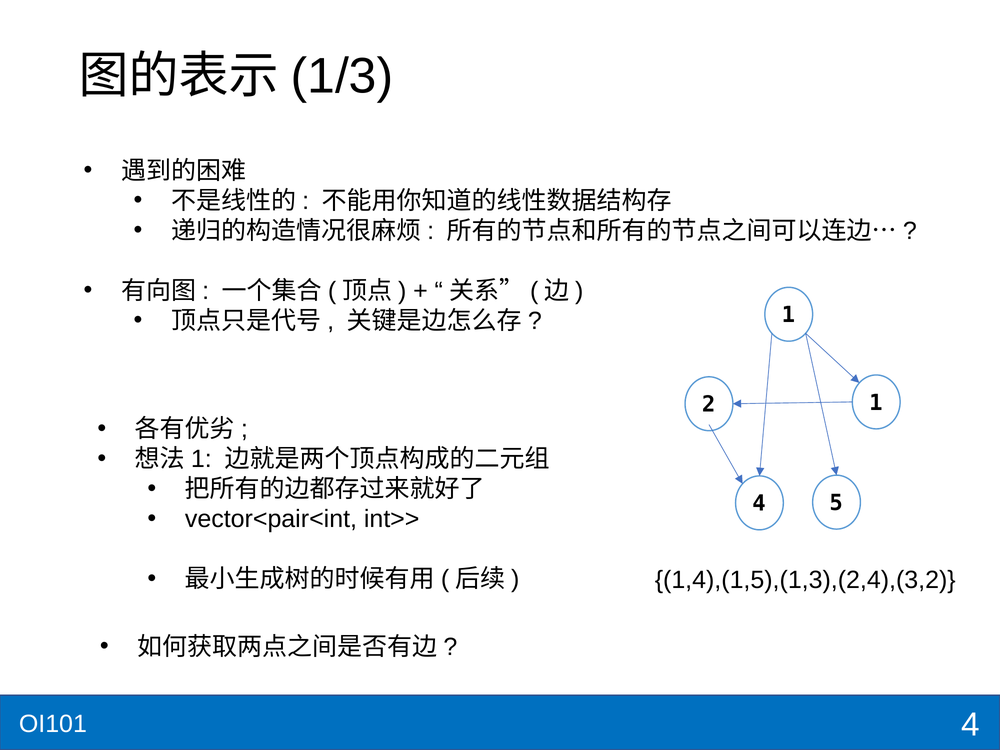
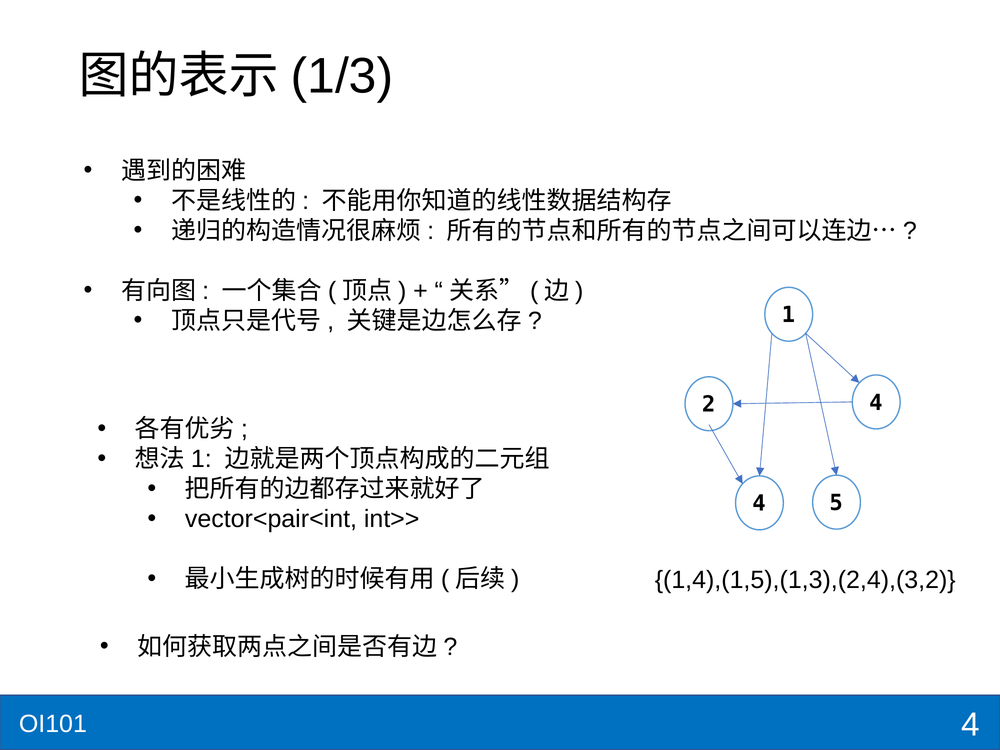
2 1: 1 -> 4
